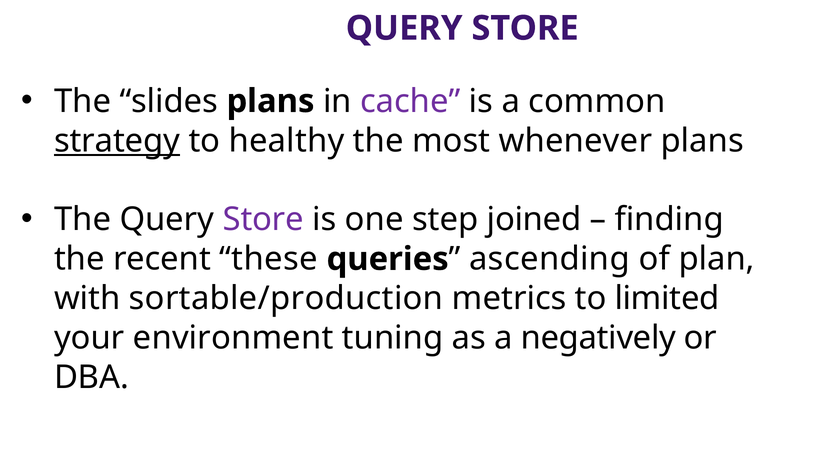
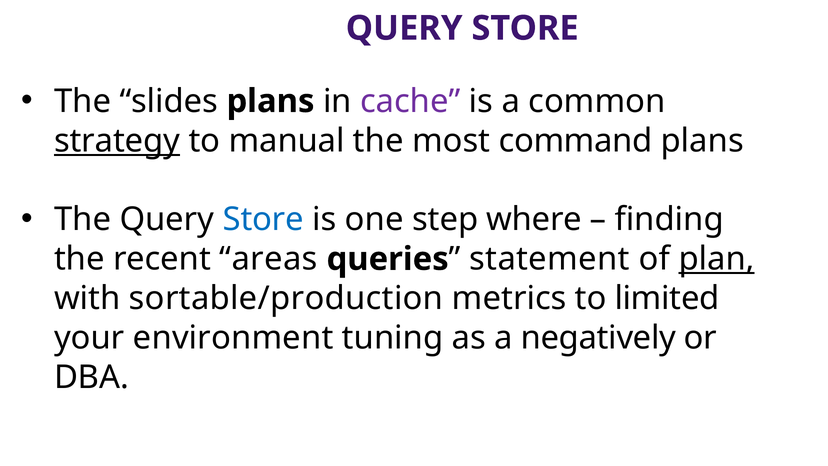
healthy: healthy -> manual
whenever: whenever -> command
Store at (263, 219) colour: purple -> blue
joined: joined -> where
these: these -> areas
ascending: ascending -> statement
plan underline: none -> present
